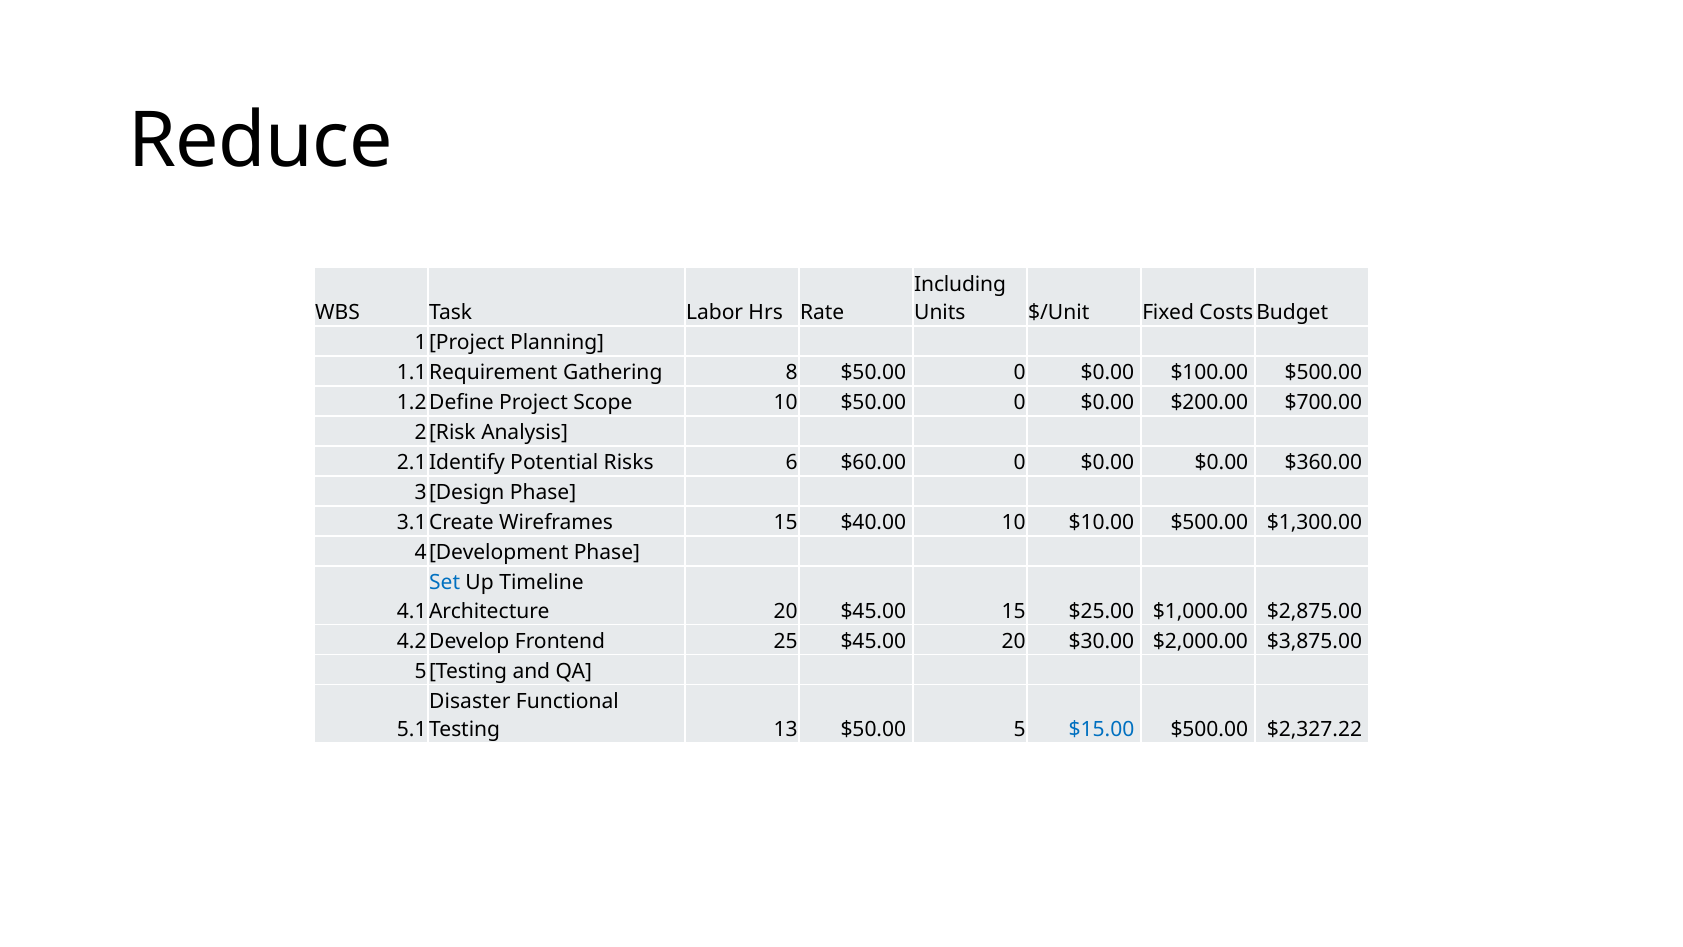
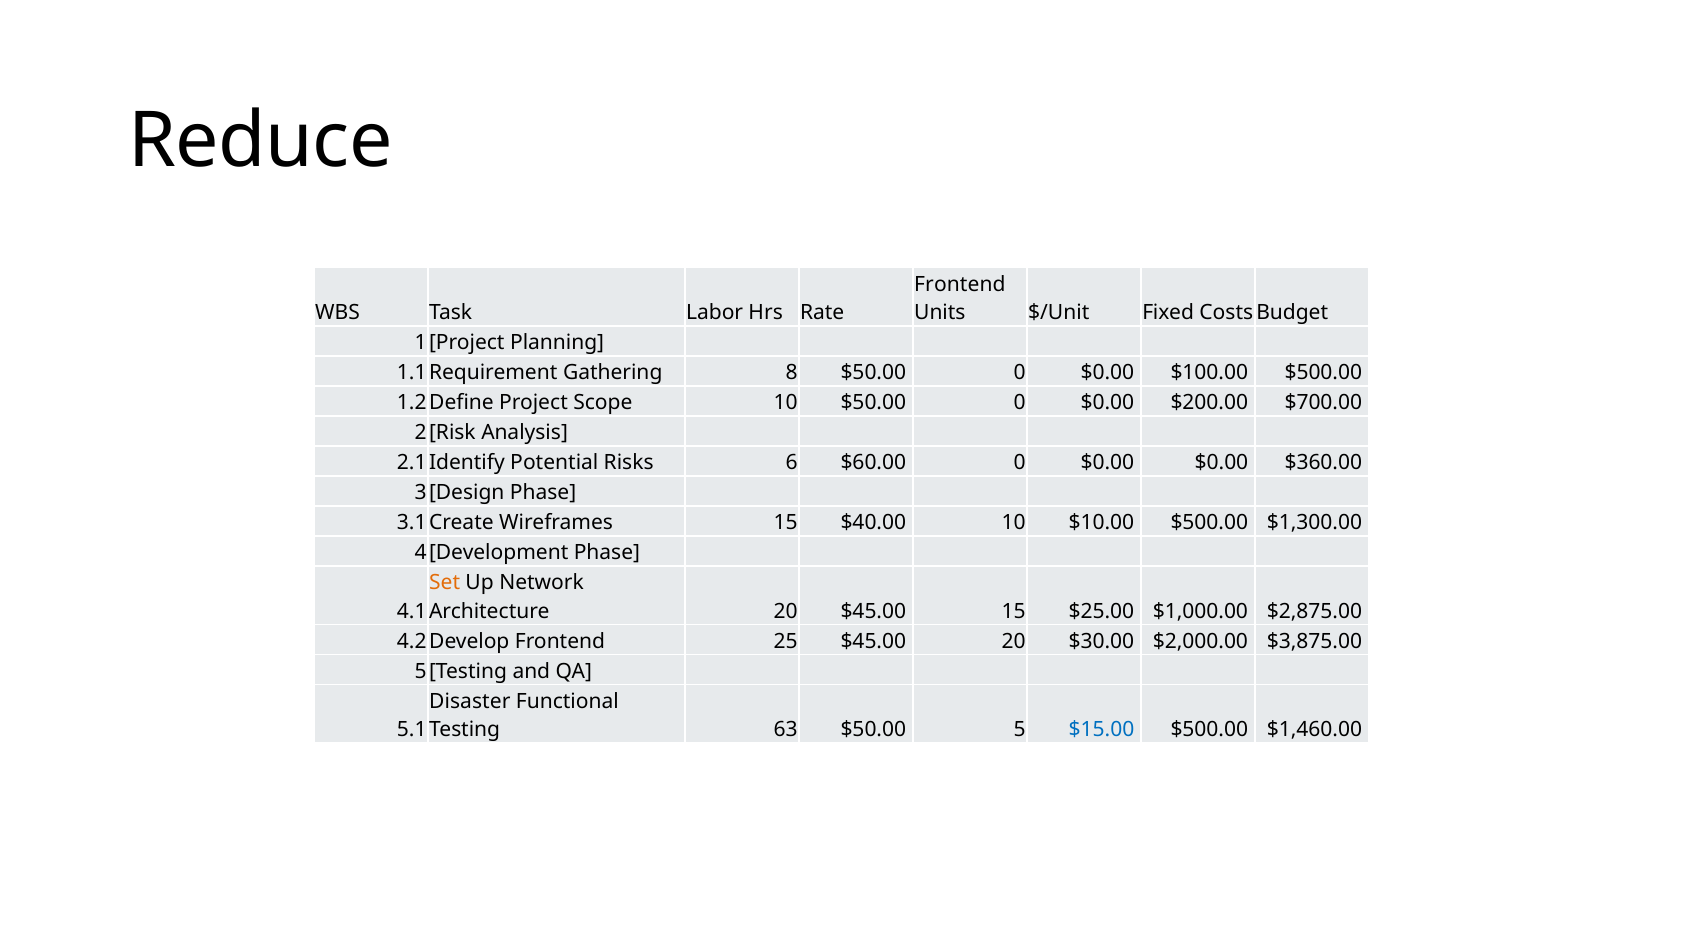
Including at (960, 284): Including -> Frontend
Set colour: blue -> orange
Timeline: Timeline -> Network
13: 13 -> 63
$2,327.22: $2,327.22 -> $1,460.00
